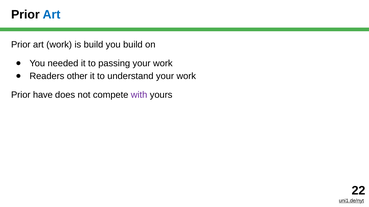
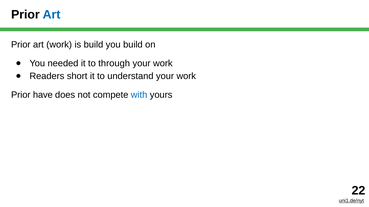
passing: passing -> through
other: other -> short
with colour: purple -> blue
